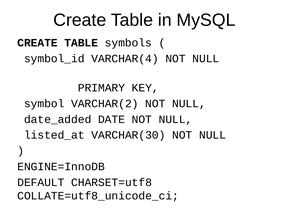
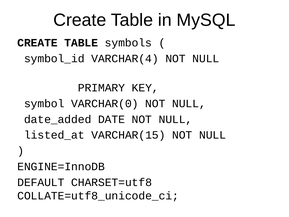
VARCHAR(2: VARCHAR(2 -> VARCHAR(0
VARCHAR(30: VARCHAR(30 -> VARCHAR(15
